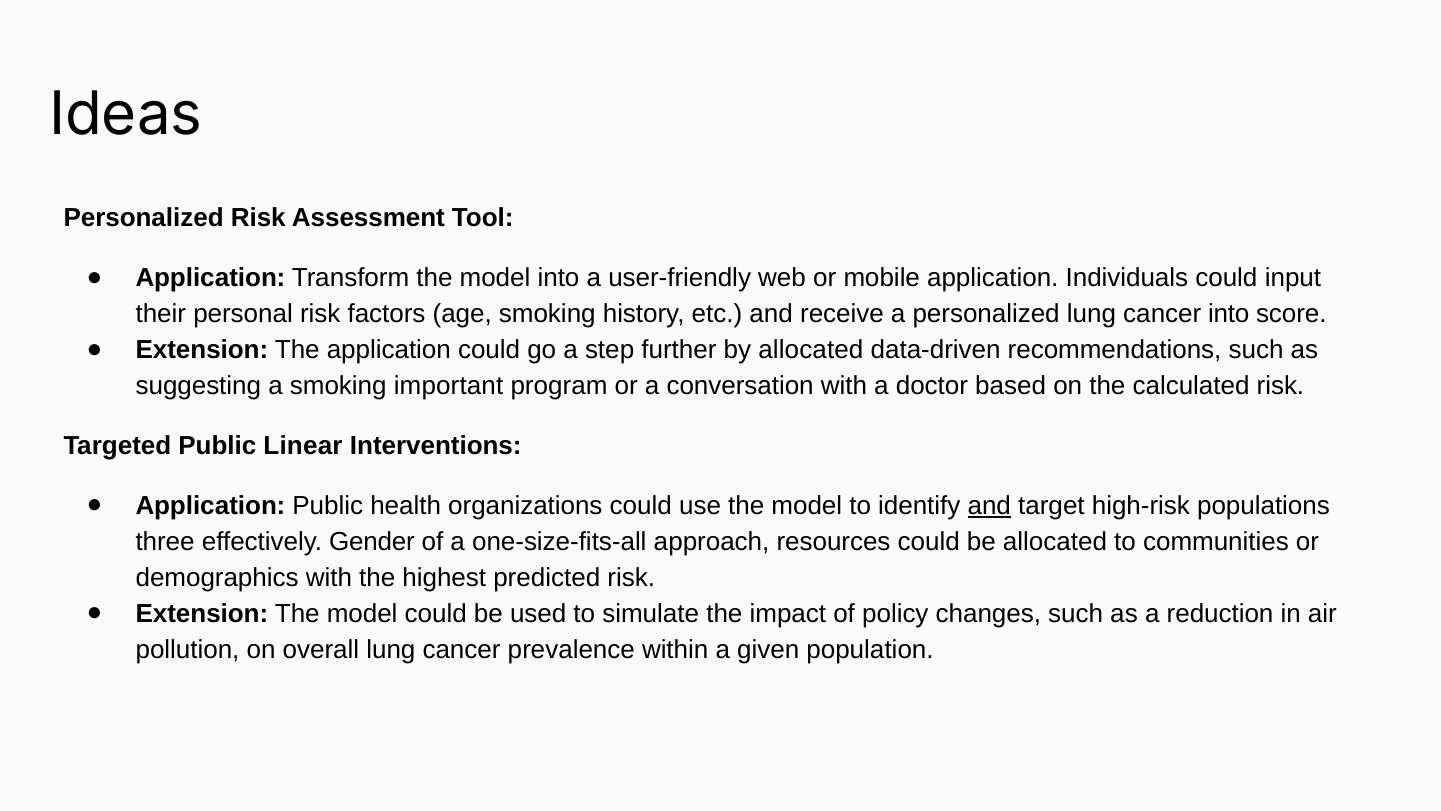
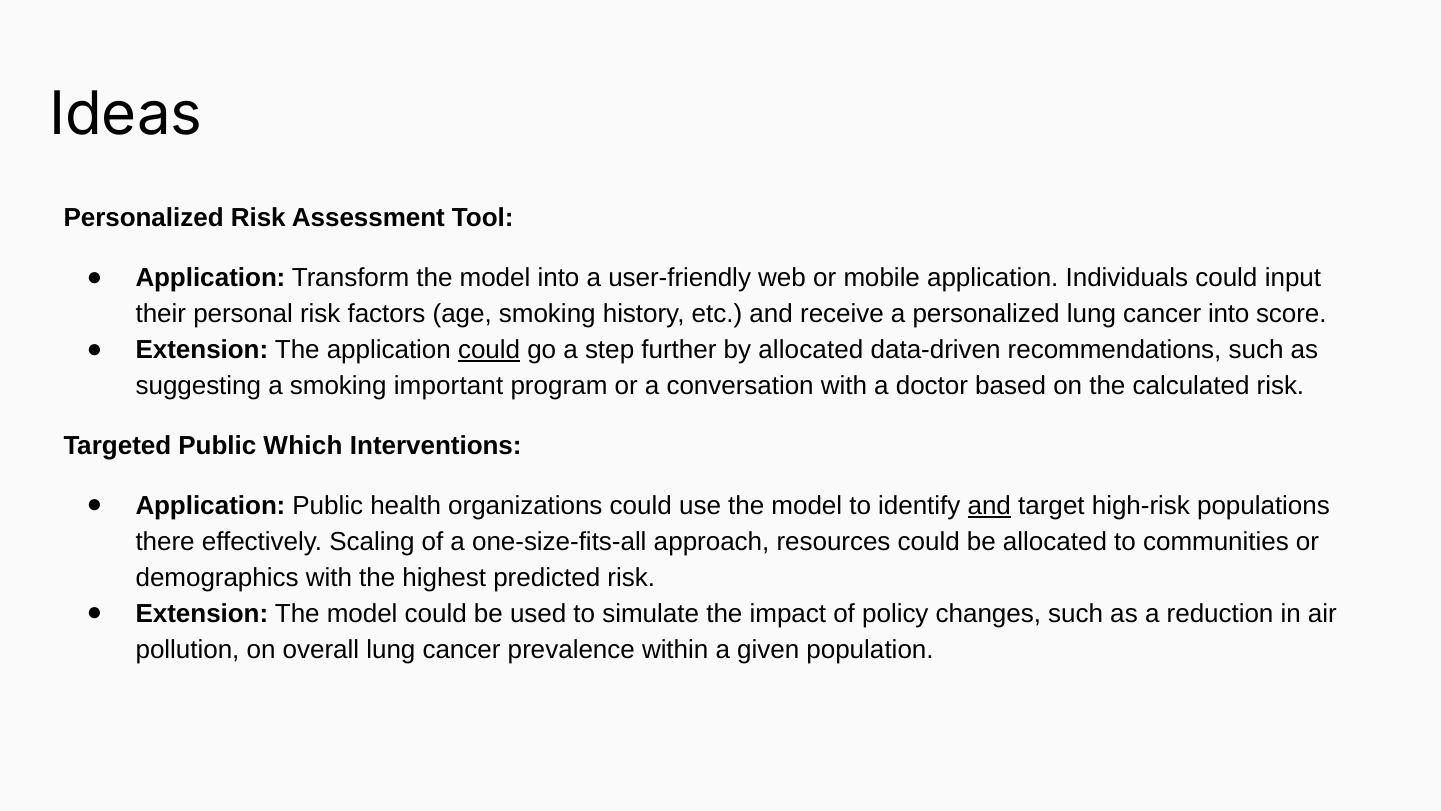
could at (489, 350) underline: none -> present
Linear: Linear -> Which
three: three -> there
Gender: Gender -> Scaling
